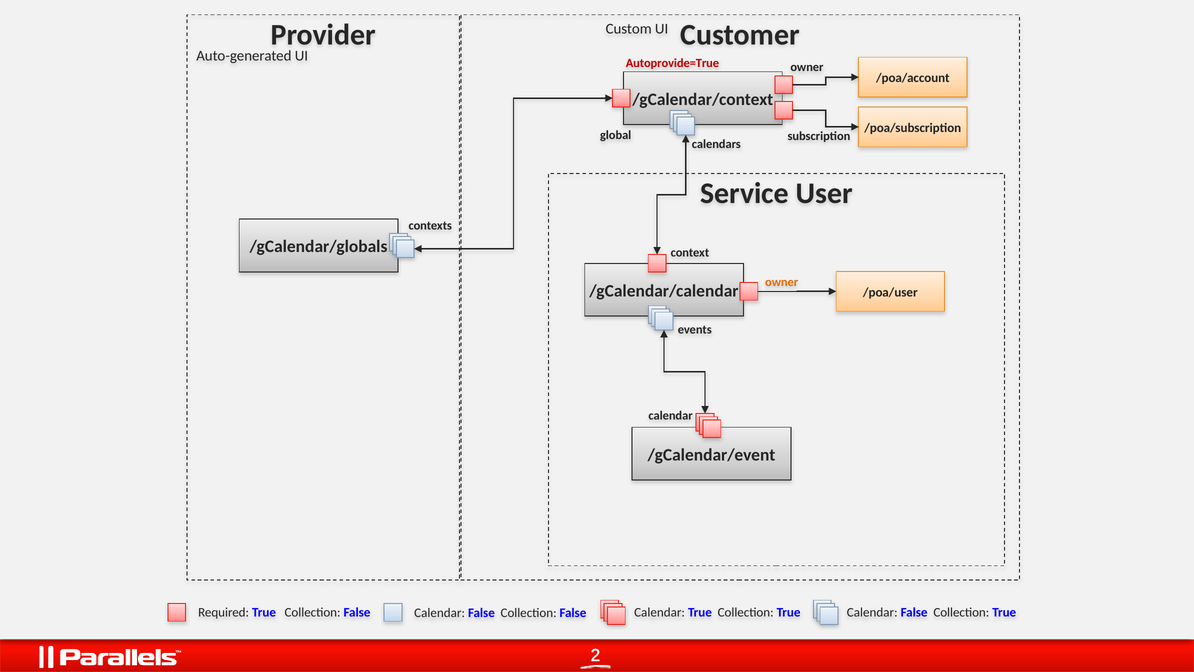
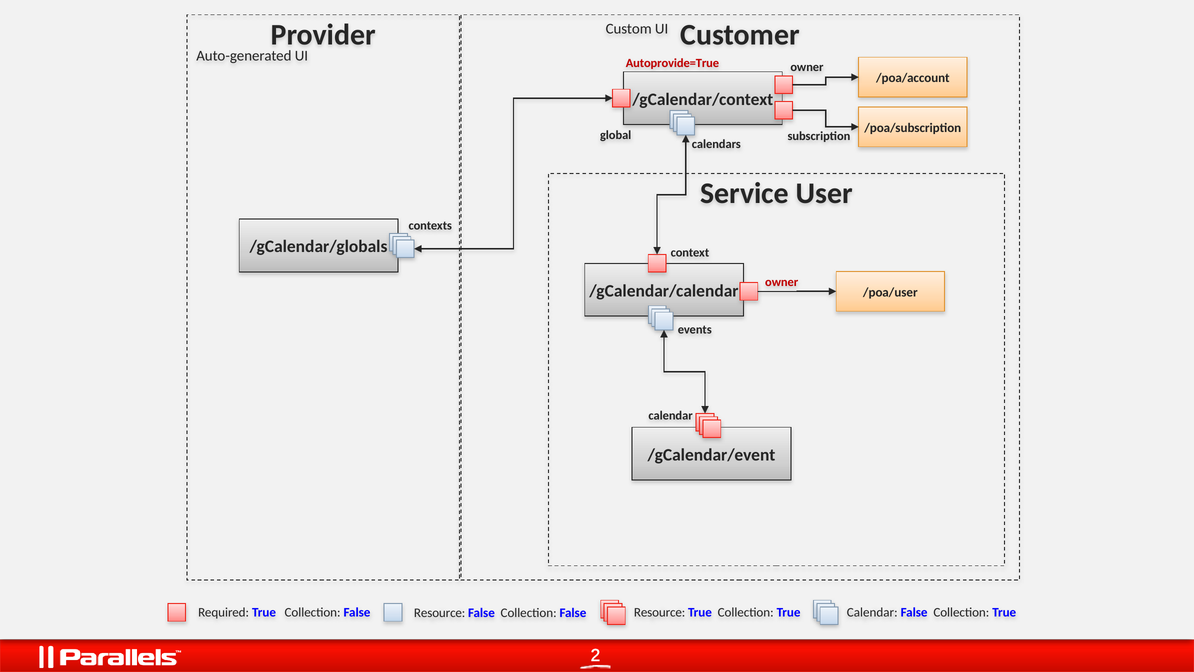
owner at (782, 282) colour: orange -> red
Calendar at (660, 612): Calendar -> Resource
Calendar at (440, 612): Calendar -> Resource
